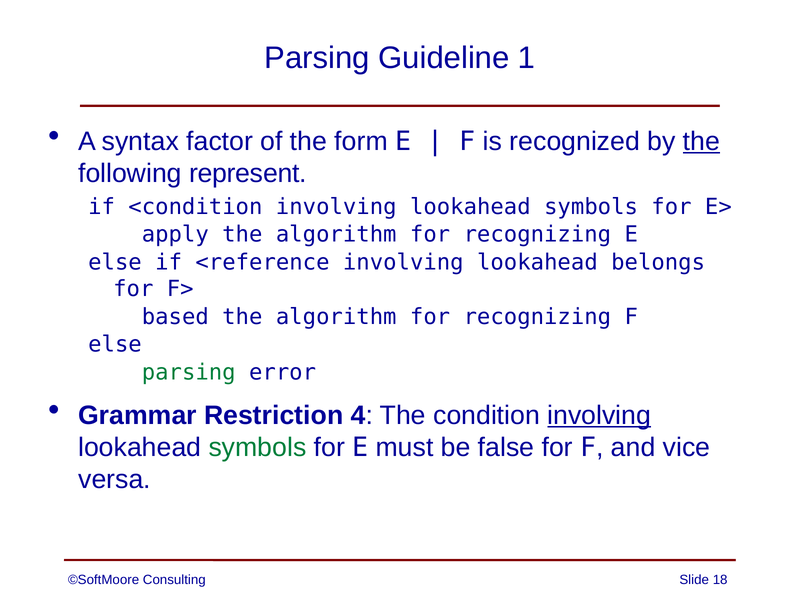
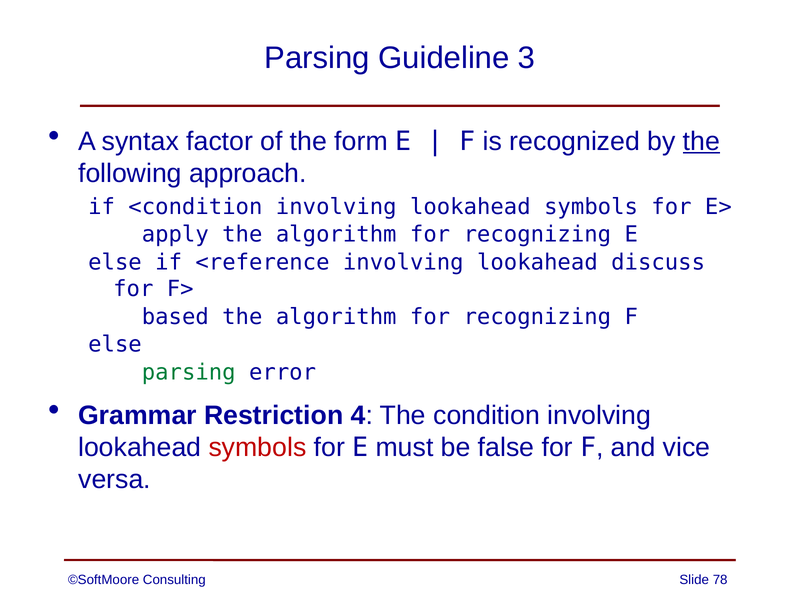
1: 1 -> 3
represent: represent -> approach
belongs: belongs -> discuss
involving at (599, 415) underline: present -> none
symbols at (258, 447) colour: green -> red
18: 18 -> 78
